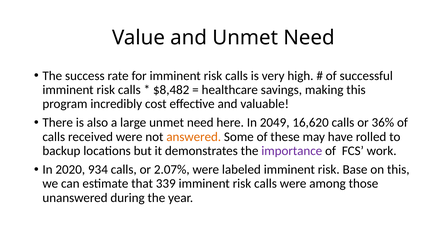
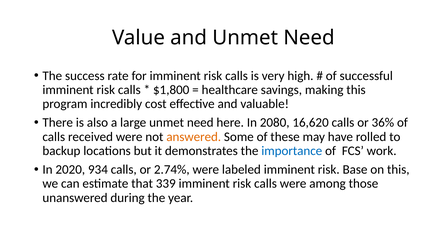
$8,482: $8,482 -> $1,800
2049: 2049 -> 2080
importance colour: purple -> blue
2.07%: 2.07% -> 2.74%
